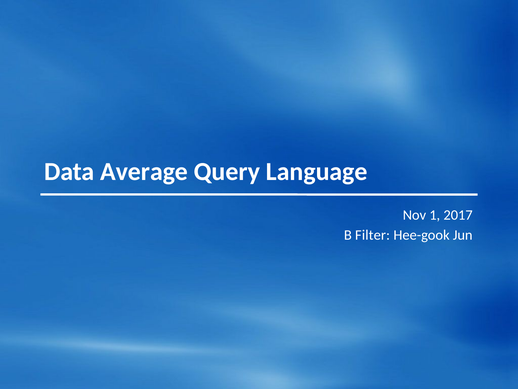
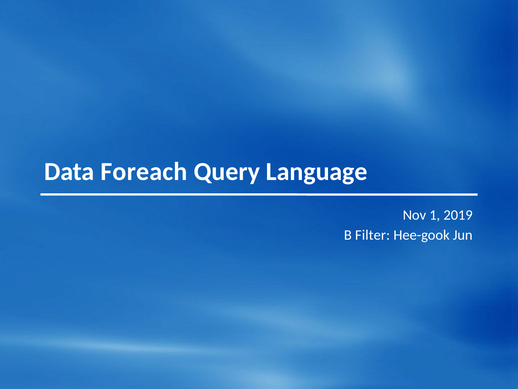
Average: Average -> Foreach
2017: 2017 -> 2019
